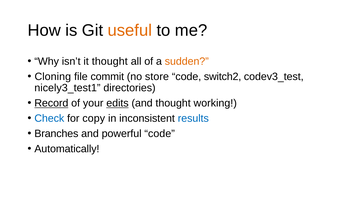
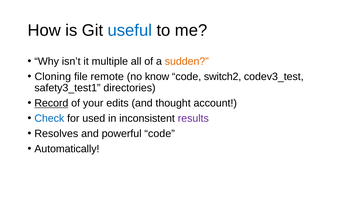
useful colour: orange -> blue
it thought: thought -> multiple
commit: commit -> remote
store: store -> know
nicely3_test1: nicely3_test1 -> safety3_test1
edits underline: present -> none
working: working -> account
copy: copy -> used
results colour: blue -> purple
Branches: Branches -> Resolves
